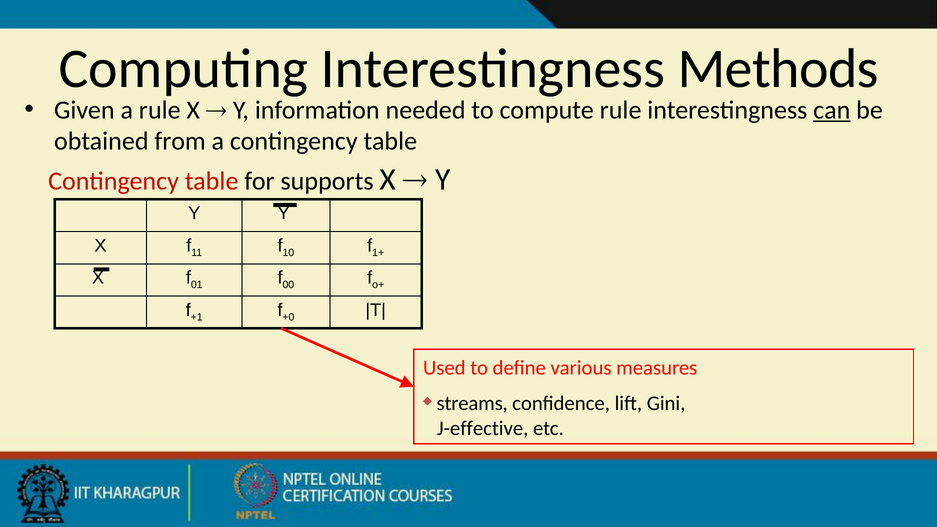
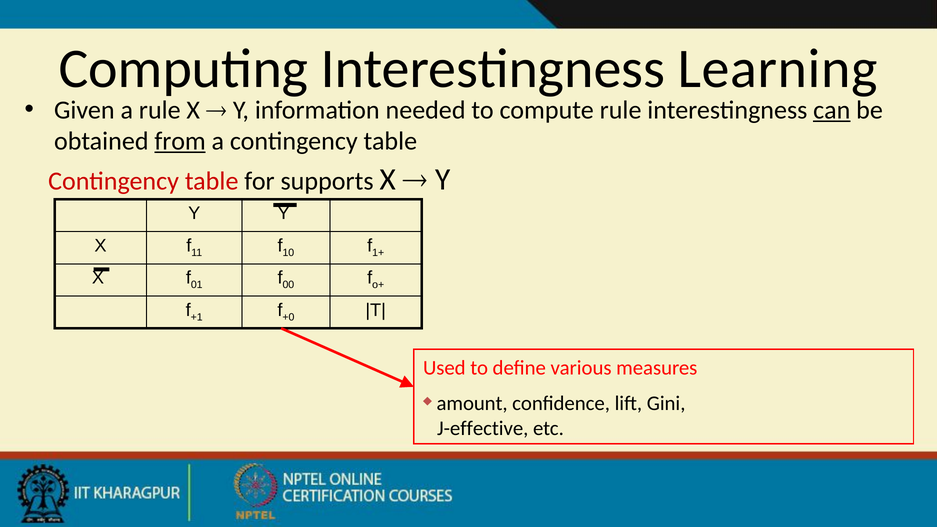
Methods: Methods -> Learning
from underline: none -> present
streams: streams -> amount
